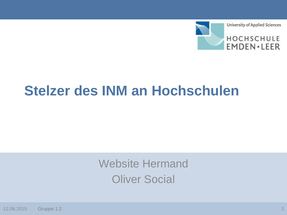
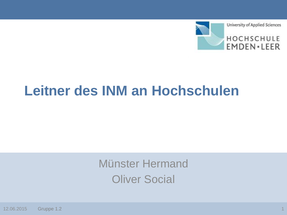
Stelzer: Stelzer -> Leitner
Website: Website -> Münster
